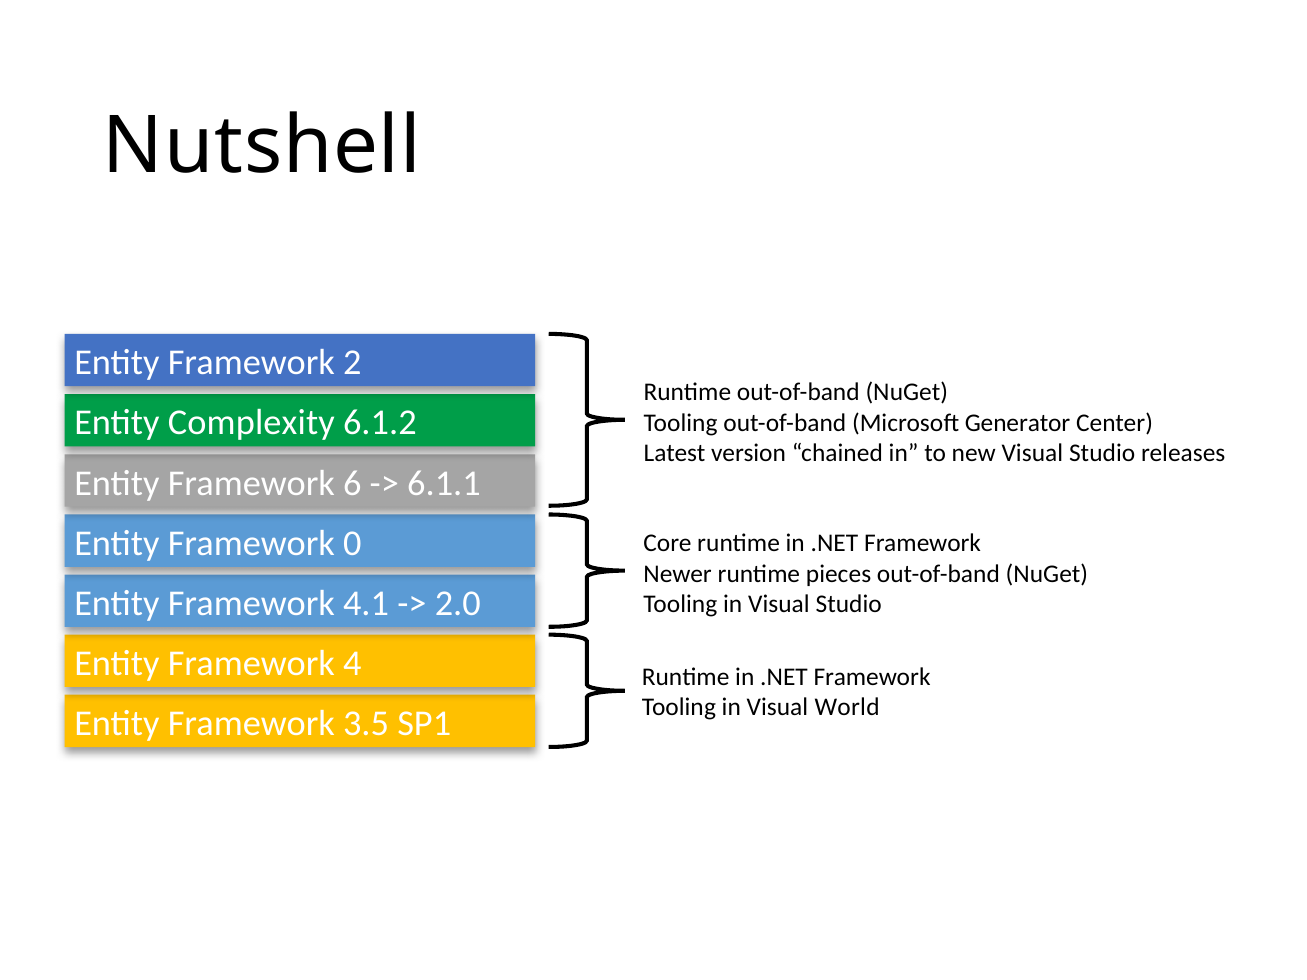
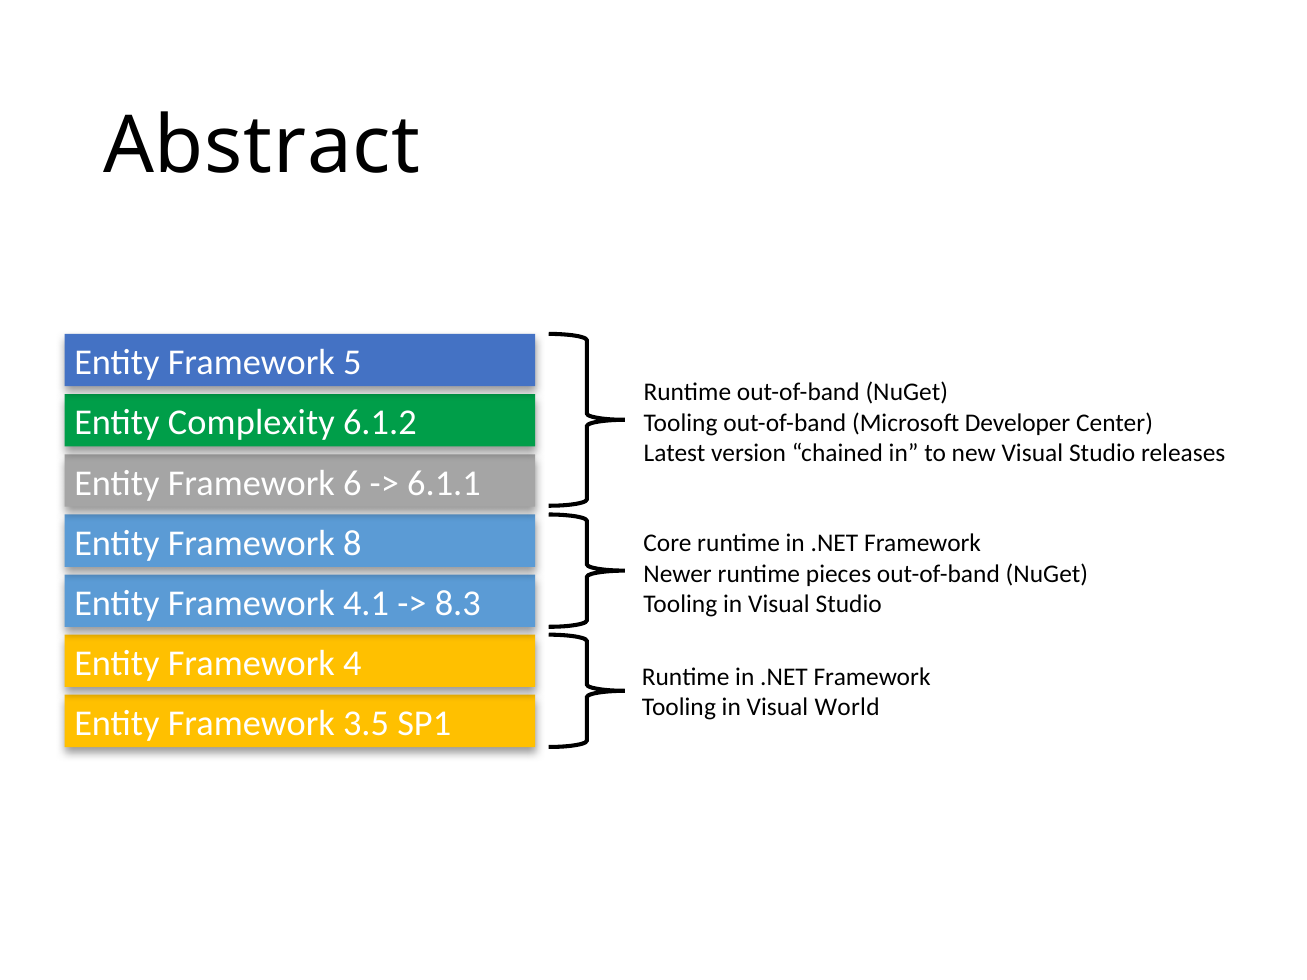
Nutshell: Nutshell -> Abstract
2: 2 -> 5
Generator: Generator -> Developer
0: 0 -> 8
2.0: 2.0 -> 8.3
